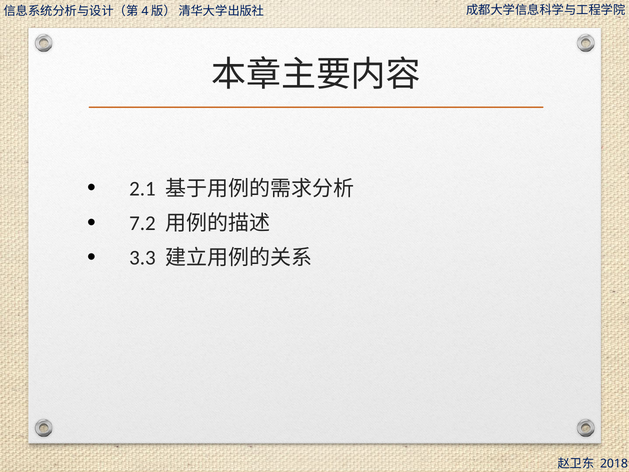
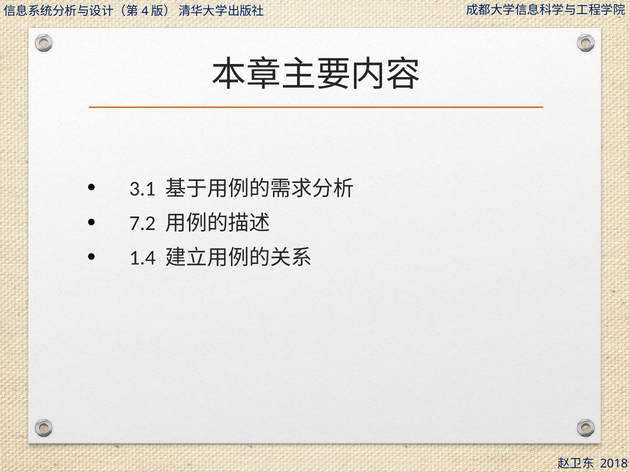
2.1: 2.1 -> 3.1
3.3: 3.3 -> 1.4
